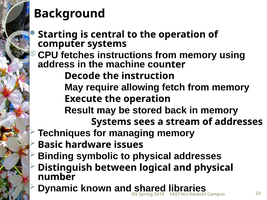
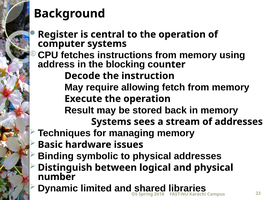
Starting: Starting -> Register
machine: machine -> blocking
known: known -> limited
